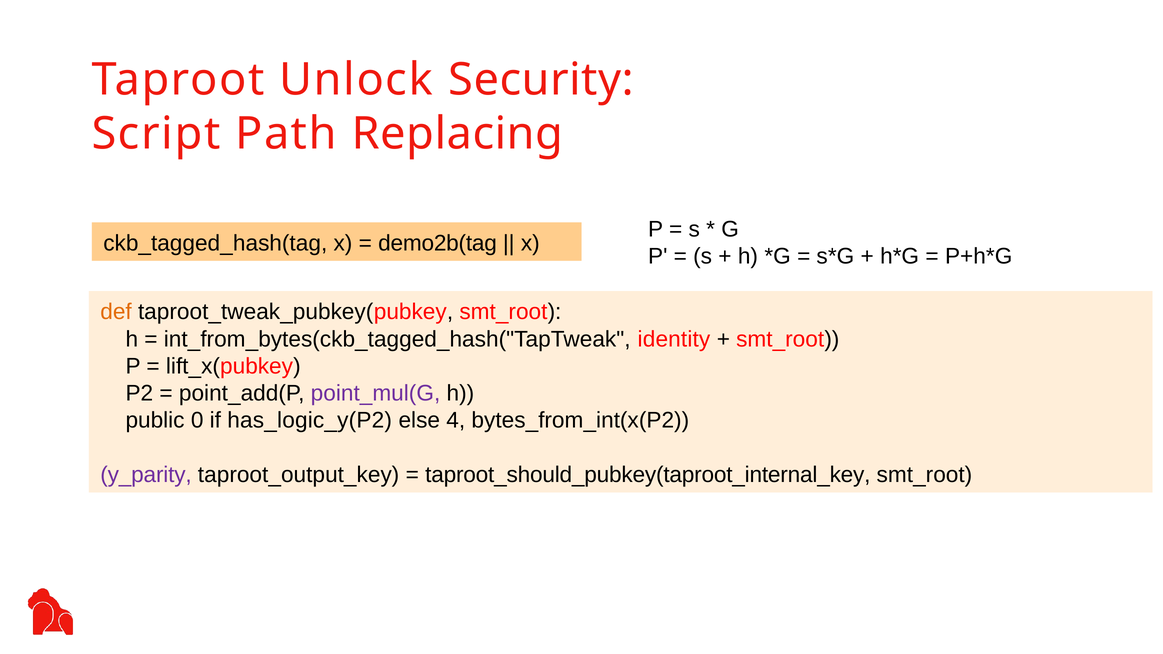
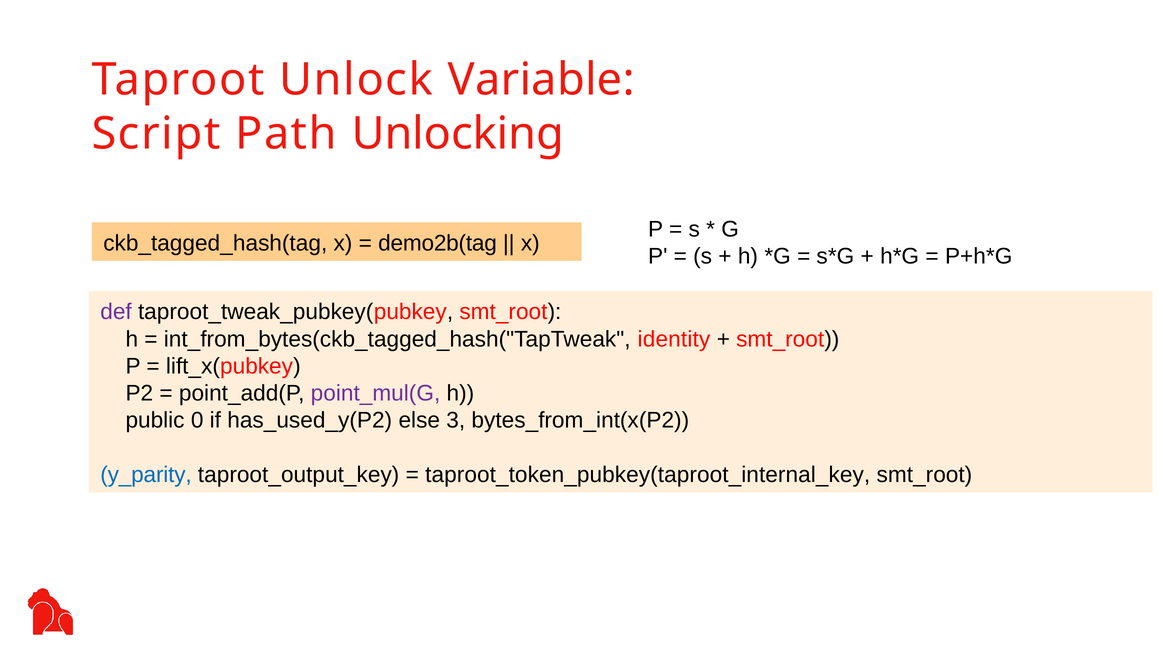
Security: Security -> Variable
Replacing: Replacing -> Unlocking
def colour: orange -> purple
has_logic_y(P2: has_logic_y(P2 -> has_used_y(P2
4: 4 -> 3
y_parity colour: purple -> blue
taproot_should_pubkey(taproot_internal_key: taproot_should_pubkey(taproot_internal_key -> taproot_token_pubkey(taproot_internal_key
